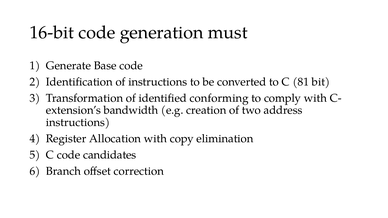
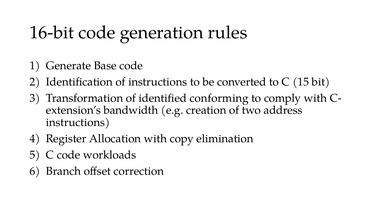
must: must -> rules
81: 81 -> 15
candidates: candidates -> workloads
